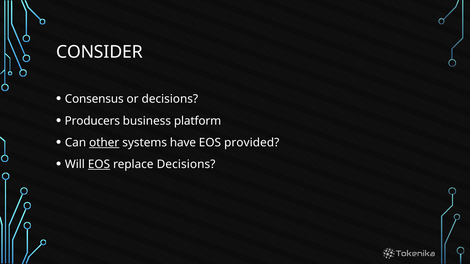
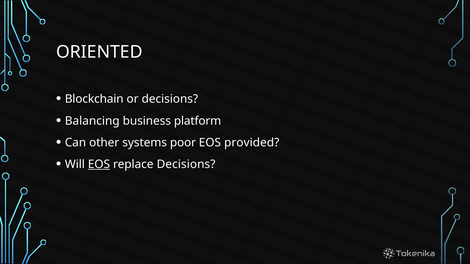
CONSIDER: CONSIDER -> ORIENTED
Consensus: Consensus -> Blockchain
Producers: Producers -> Balancing
other underline: present -> none
have: have -> poor
